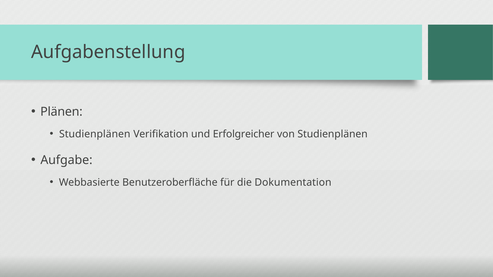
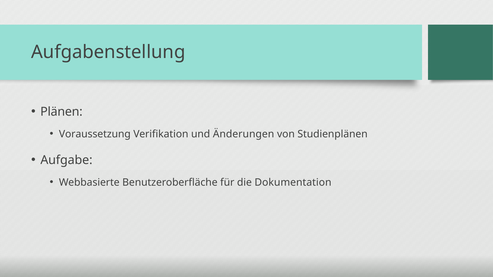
Studienplänen at (95, 134): Studienplänen -> Voraussetzung
Erfolgreicher: Erfolgreicher -> Änderungen
